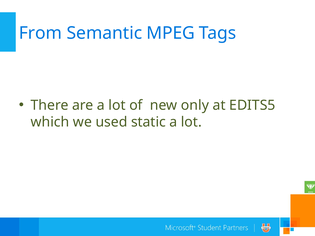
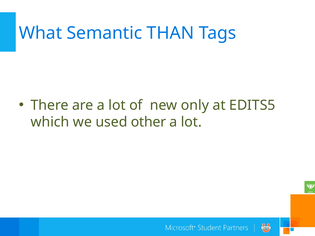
From: From -> What
MPEG: MPEG -> THAN
static: static -> other
